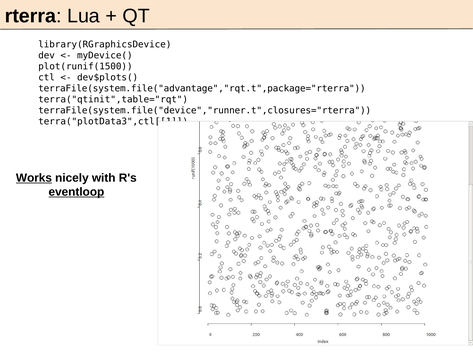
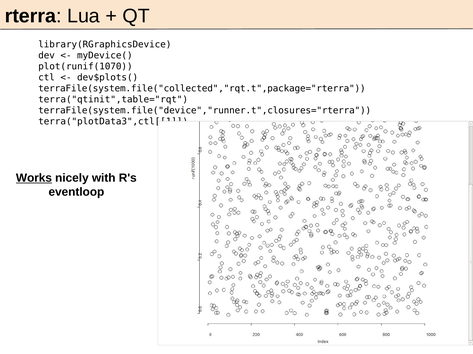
plot(runif(1500: plot(runif(1500 -> plot(runif(1070
terraFile(system.file("advantage","rqt.t",package="rterra: terraFile(system.file("advantage","rqt.t",package="rterra -> terraFile(system.file("collected","rqt.t",package="rterra
eventloop underline: present -> none
